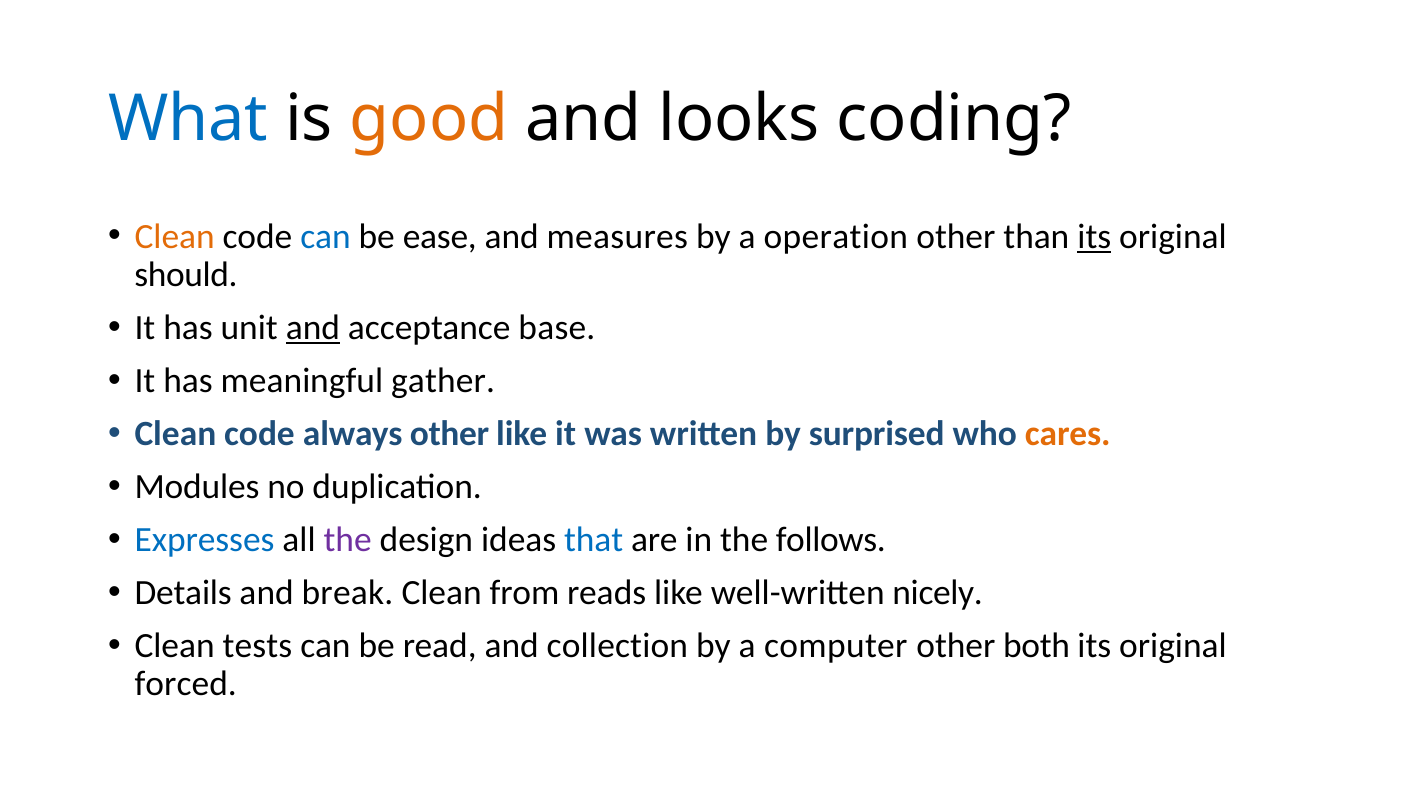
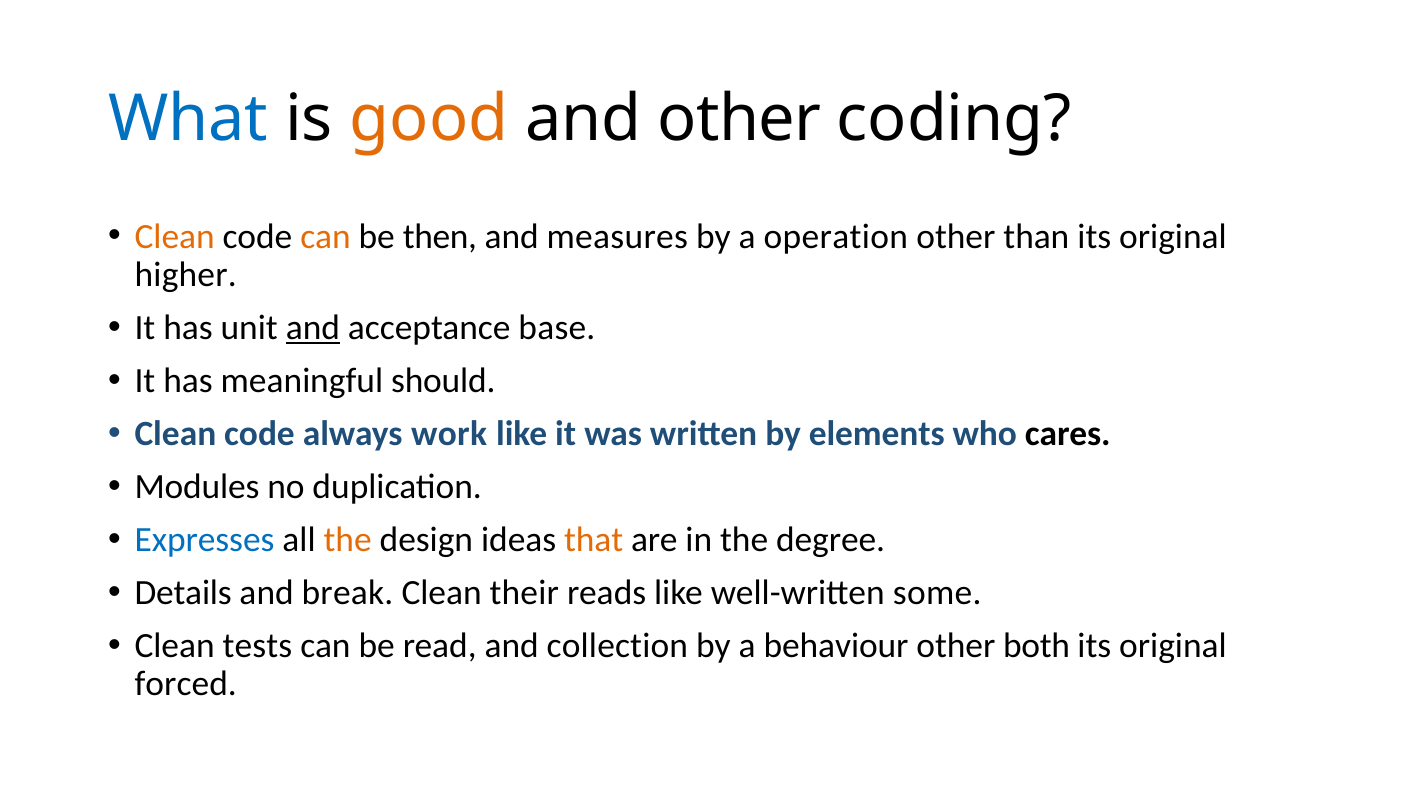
and looks: looks -> other
can at (325, 236) colour: blue -> orange
ease: ease -> then
its at (1094, 236) underline: present -> none
should: should -> higher
gather: gather -> should
always other: other -> work
surprised: surprised -> elements
cares colour: orange -> black
the at (348, 540) colour: purple -> orange
that colour: blue -> orange
follows: follows -> degree
from: from -> their
nicely: nicely -> some
computer: computer -> behaviour
